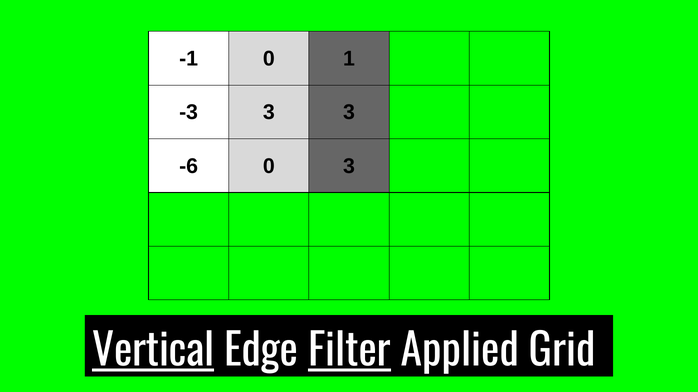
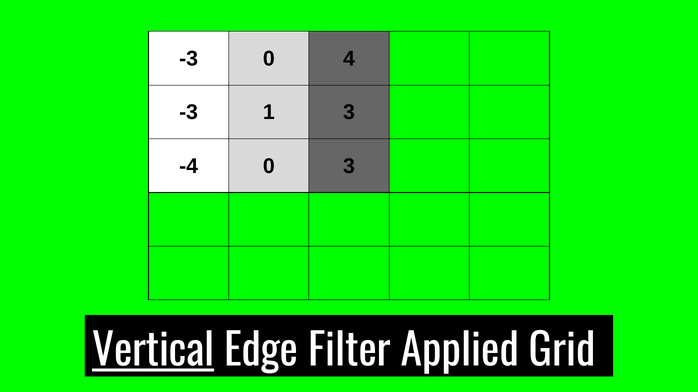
-1 at (189, 59): -1 -> -3
1: 1 -> 4
-3 3: 3 -> 1
-6: -6 -> -4
Filter underline: present -> none
